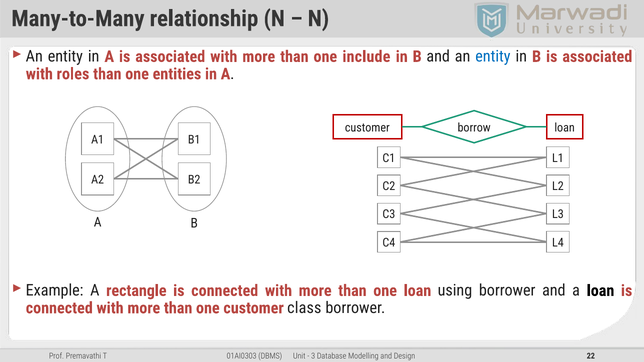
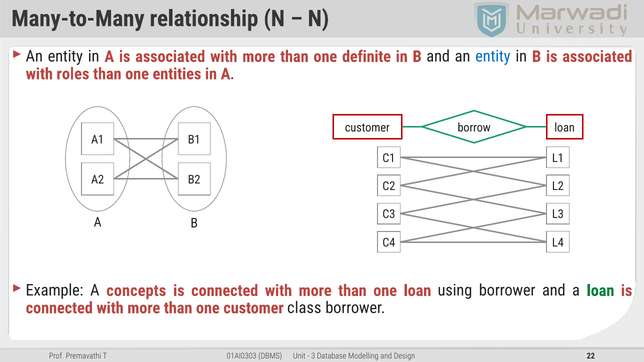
include: include -> definite
rectangle: rectangle -> concepts
loan at (601, 291) colour: black -> green
